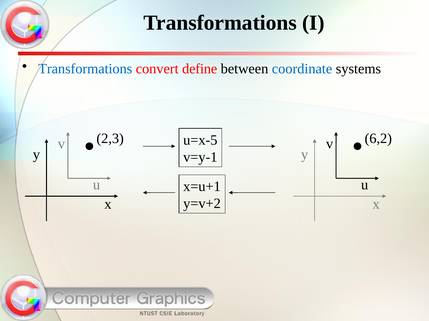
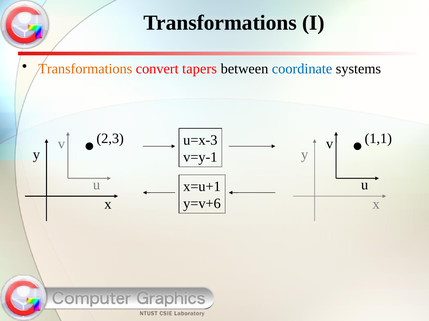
Transformations at (85, 69) colour: blue -> orange
define: define -> tapers
6,2: 6,2 -> 1,1
u=x-5: u=x-5 -> u=x-3
y=v+2: y=v+2 -> y=v+6
